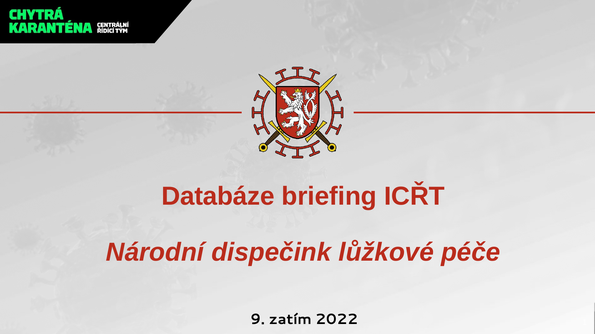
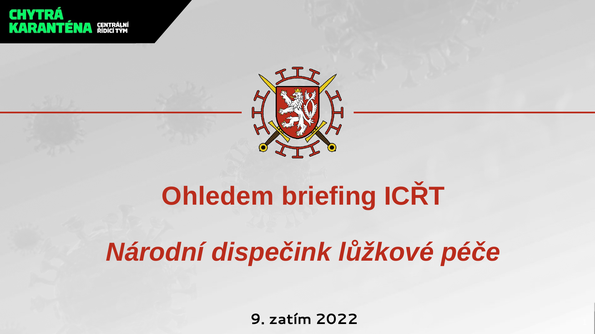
Databáze: Databáze -> Ohledem
